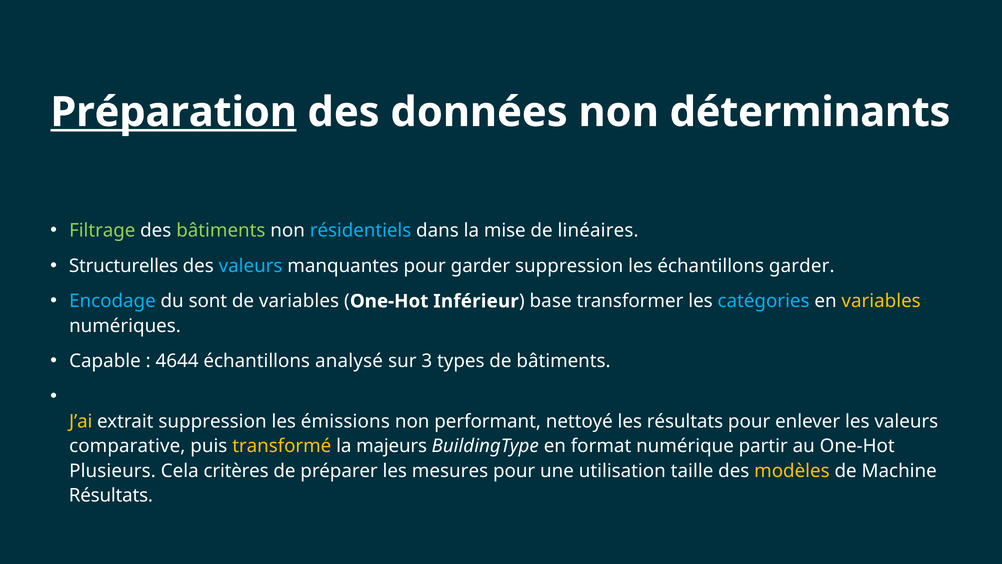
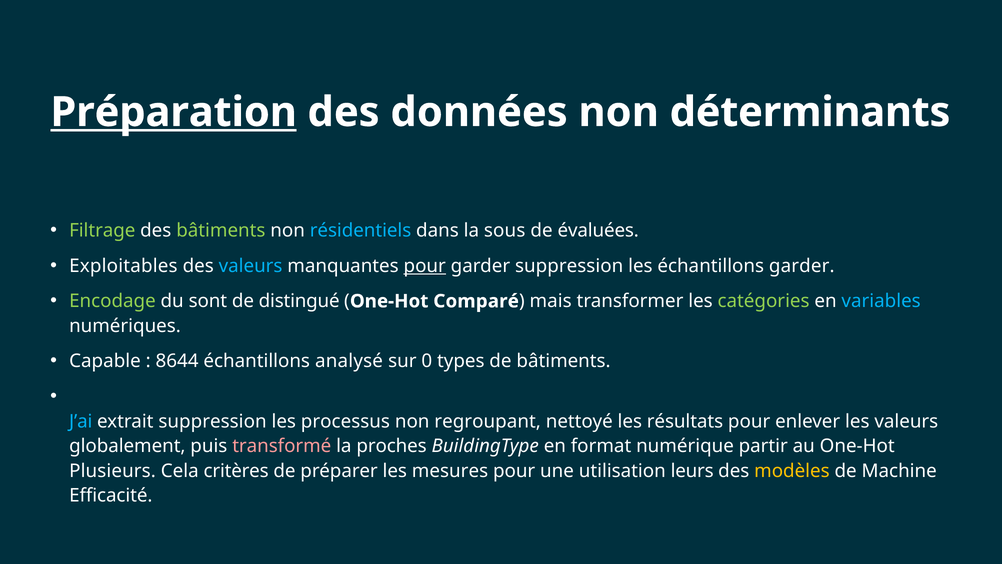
mise: mise -> sous
linéaires: linéaires -> évaluées
Structurelles: Structurelles -> Exploitables
pour at (425, 266) underline: none -> present
Encodage colour: light blue -> light green
de variables: variables -> distingué
Inférieur: Inférieur -> Comparé
base: base -> mais
catégories colour: light blue -> light green
variables at (881, 301) colour: yellow -> light blue
4644: 4644 -> 8644
3: 3 -> 0
J’ai colour: yellow -> light blue
émissions: émissions -> processus
performant: performant -> regroupant
comparative: comparative -> globalement
transformé colour: yellow -> pink
majeurs: majeurs -> proches
taille: taille -> leurs
Résultats at (111, 495): Résultats -> Efficacité
